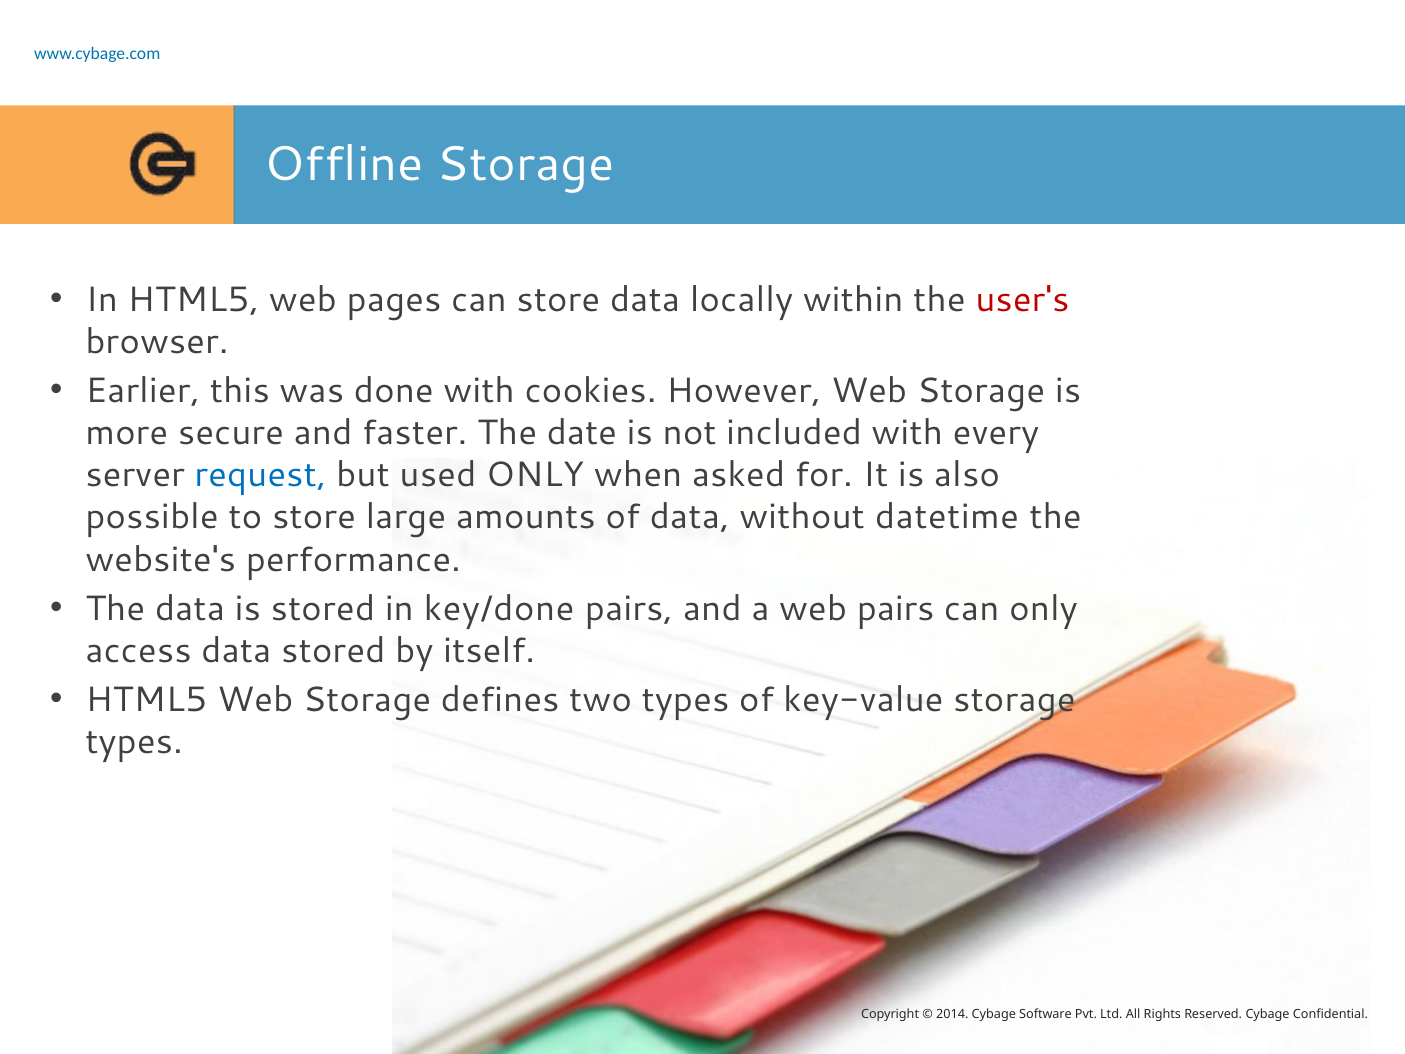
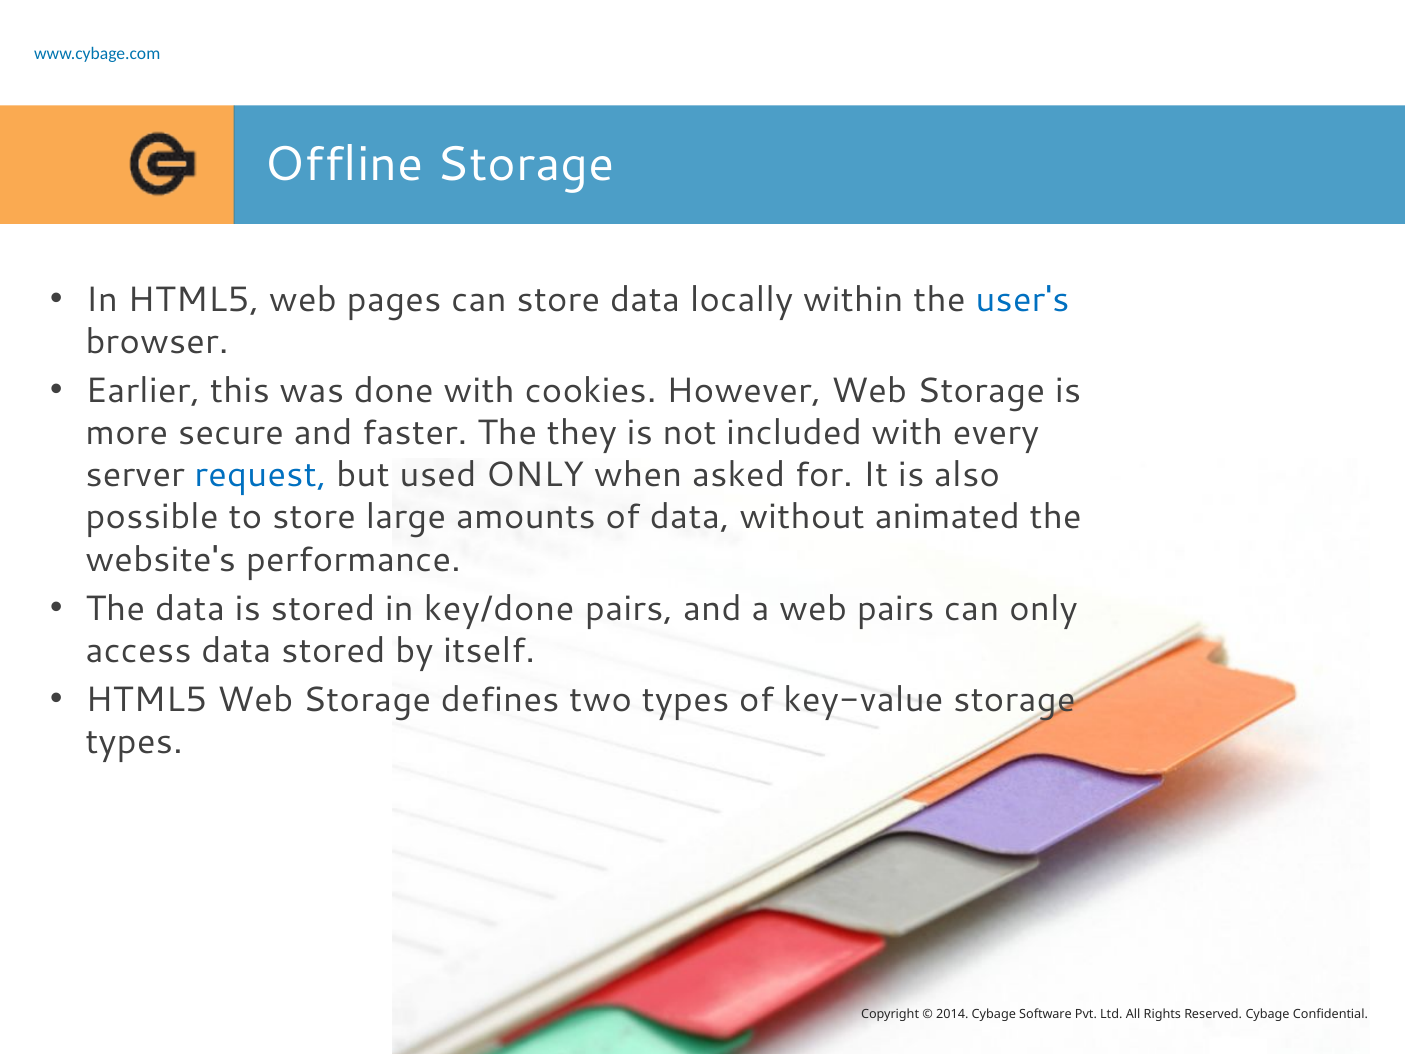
user's colour: red -> blue
date: date -> they
datetime: datetime -> animated
